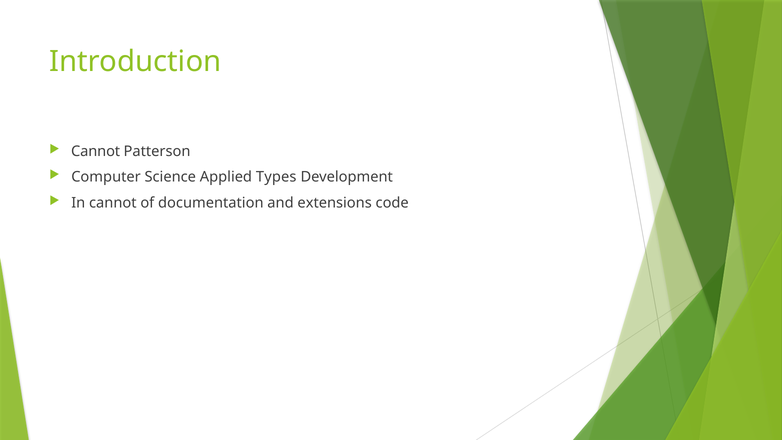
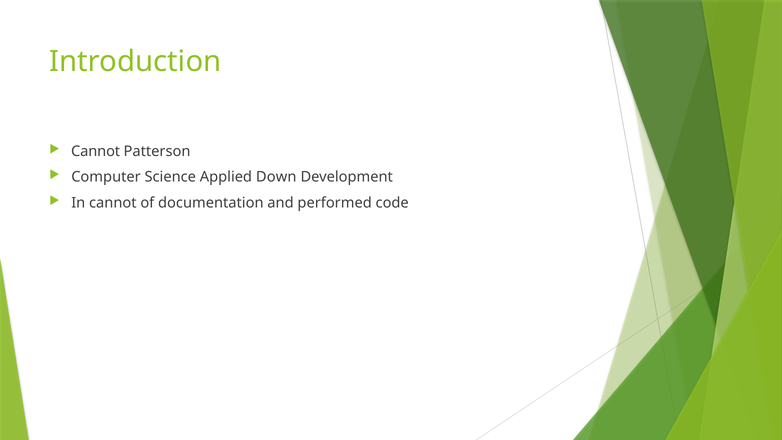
Types: Types -> Down
extensions: extensions -> performed
